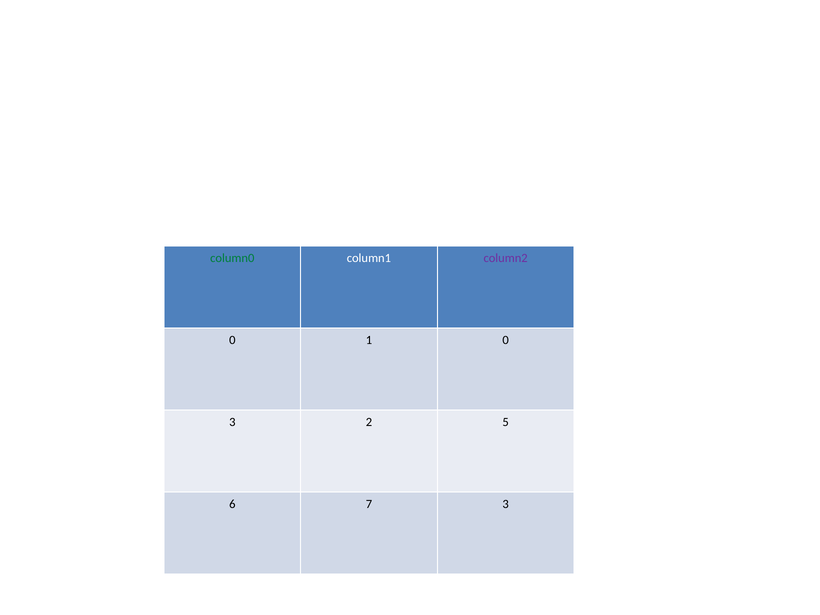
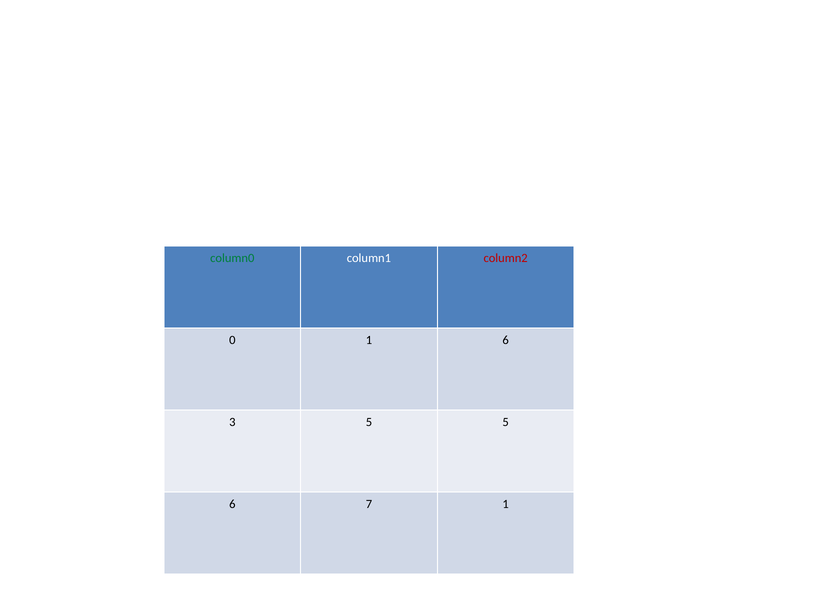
column2 colour: purple -> red
1 0: 0 -> 6
3 2: 2 -> 5
7 3: 3 -> 1
